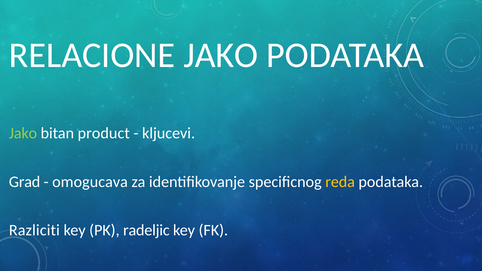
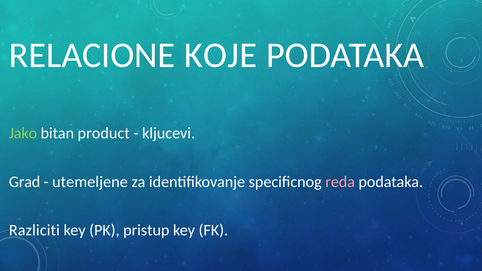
RELACIONE JAKO: JAKO -> KOJE
omogucava: omogucava -> utemeljene
reda colour: yellow -> pink
radeljic: radeljic -> pristup
